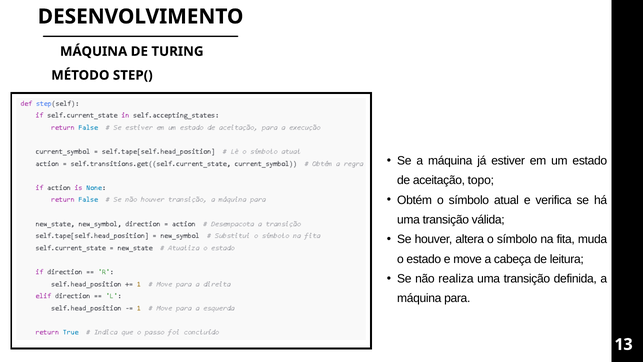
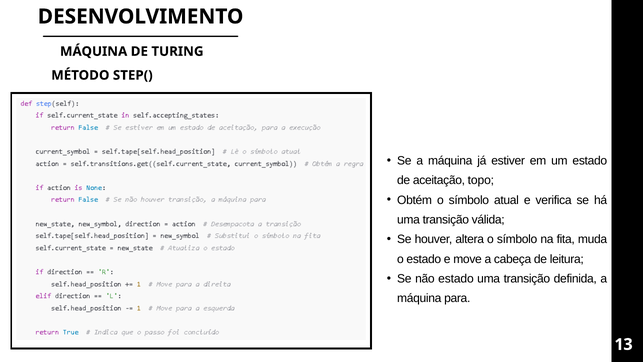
não realiza: realiza -> estado
